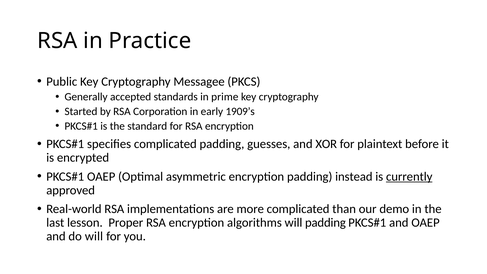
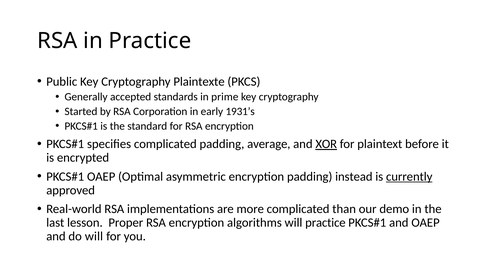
Messagee: Messagee -> Plaintexte
1909’s: 1909’s -> 1931’s
guesses: guesses -> average
XOR underline: none -> present
will padding: padding -> practice
